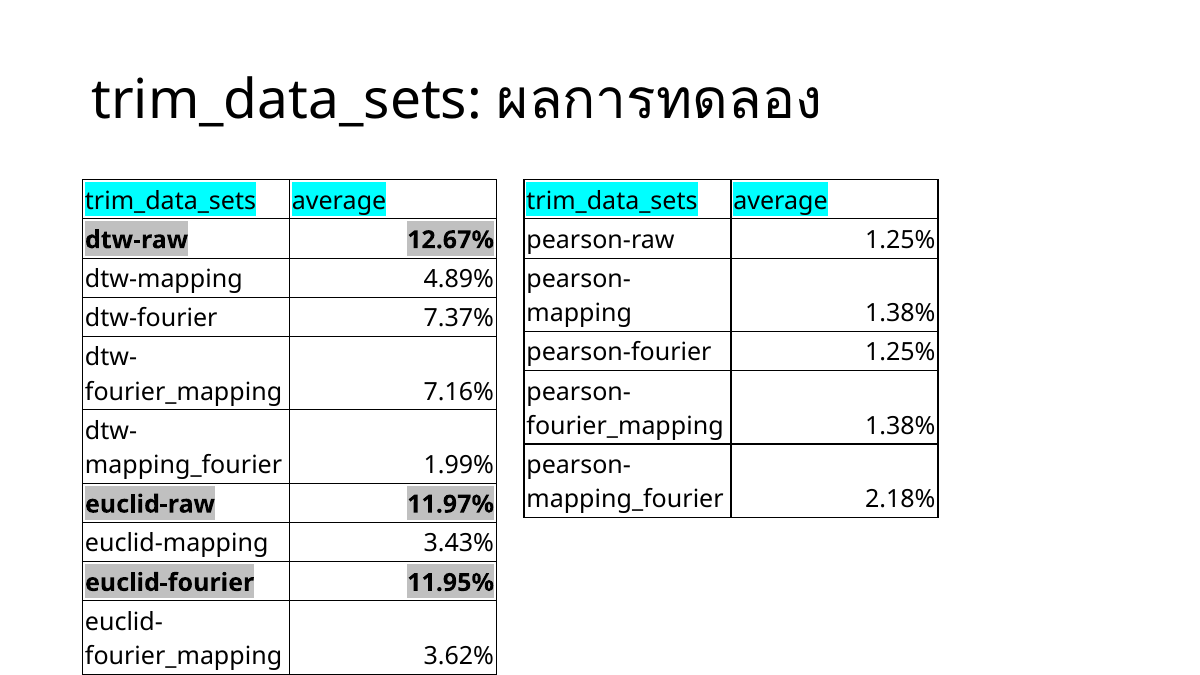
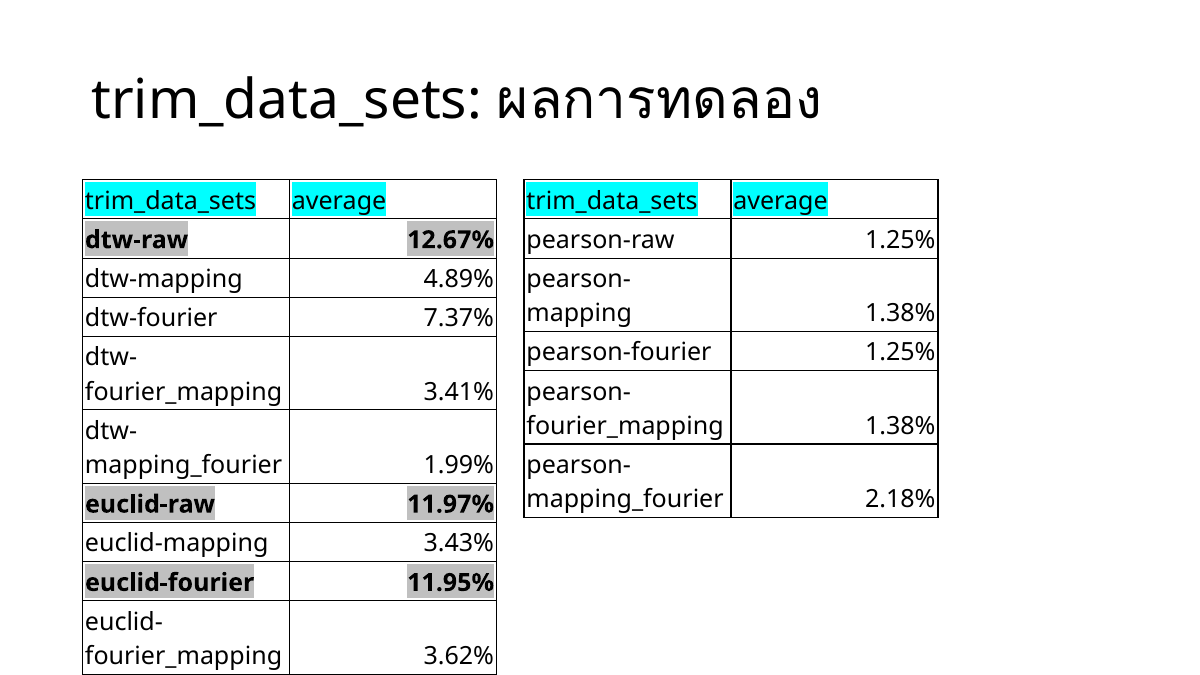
7.16%: 7.16% -> 3.41%
